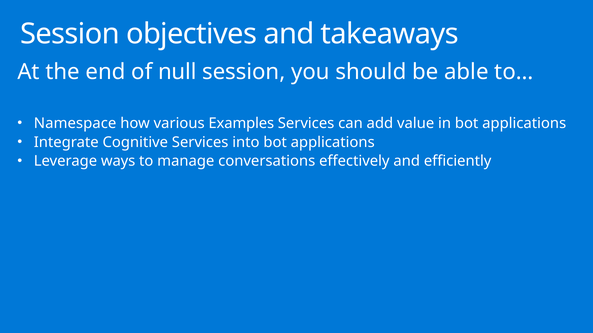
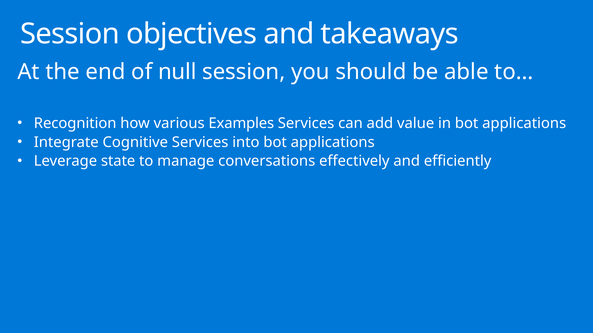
Namespace: Namespace -> Recognition
ways: ways -> state
